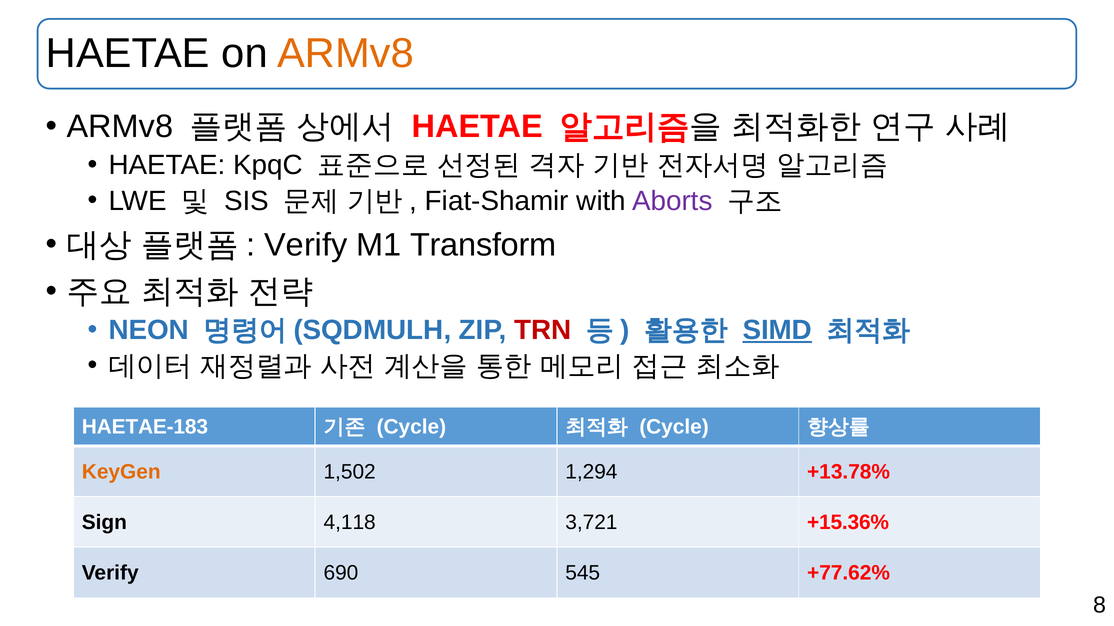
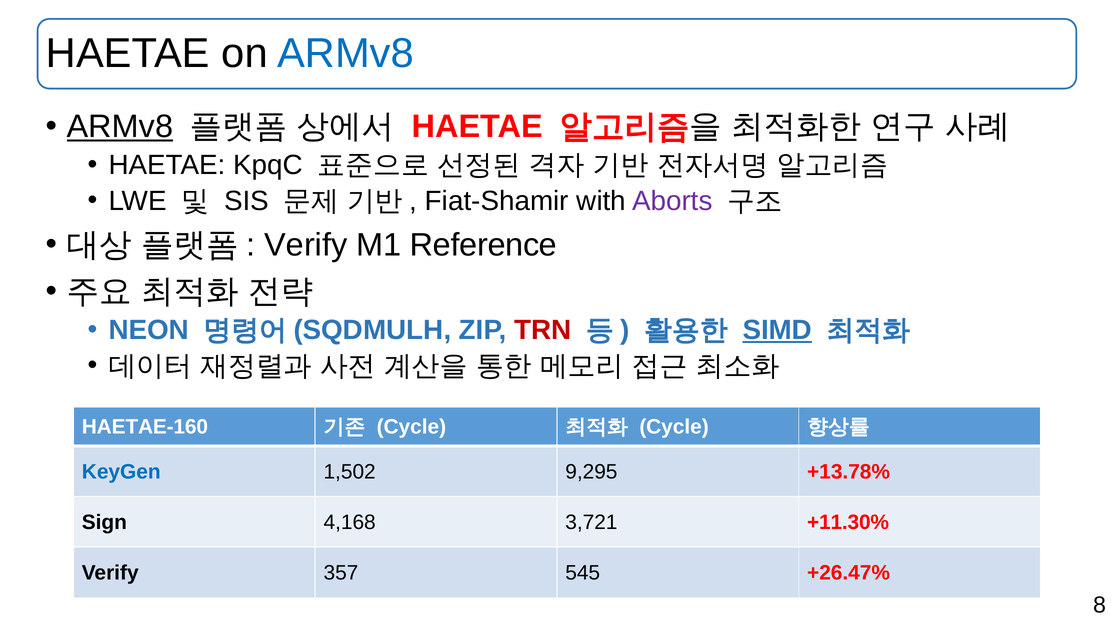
ARMv8 at (346, 54) colour: orange -> blue
ARMv8 at (120, 127) underline: none -> present
Transform: Transform -> Reference
HAETAE-183: HAETAE-183 -> HAETAE-160
KeyGen colour: orange -> blue
1,294: 1,294 -> 9,295
4,118: 4,118 -> 4,168
+15.36%: +15.36% -> +11.30%
690: 690 -> 357
+77.62%: +77.62% -> +26.47%
